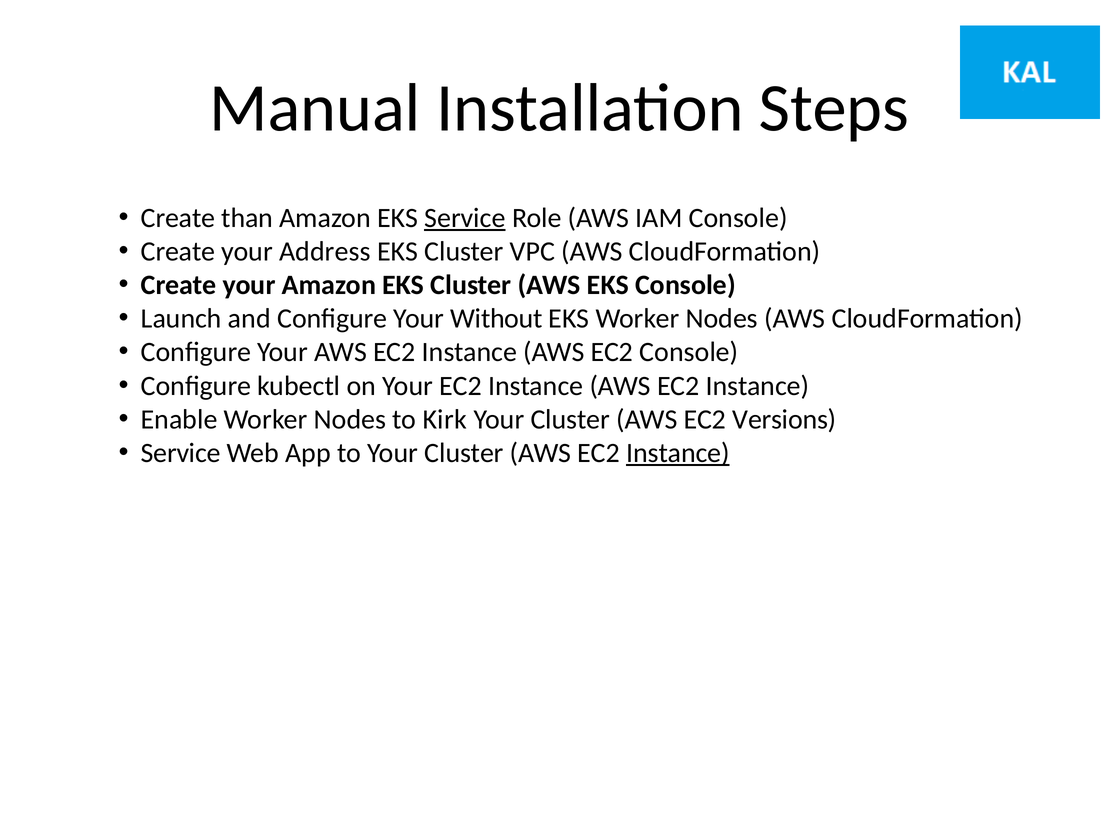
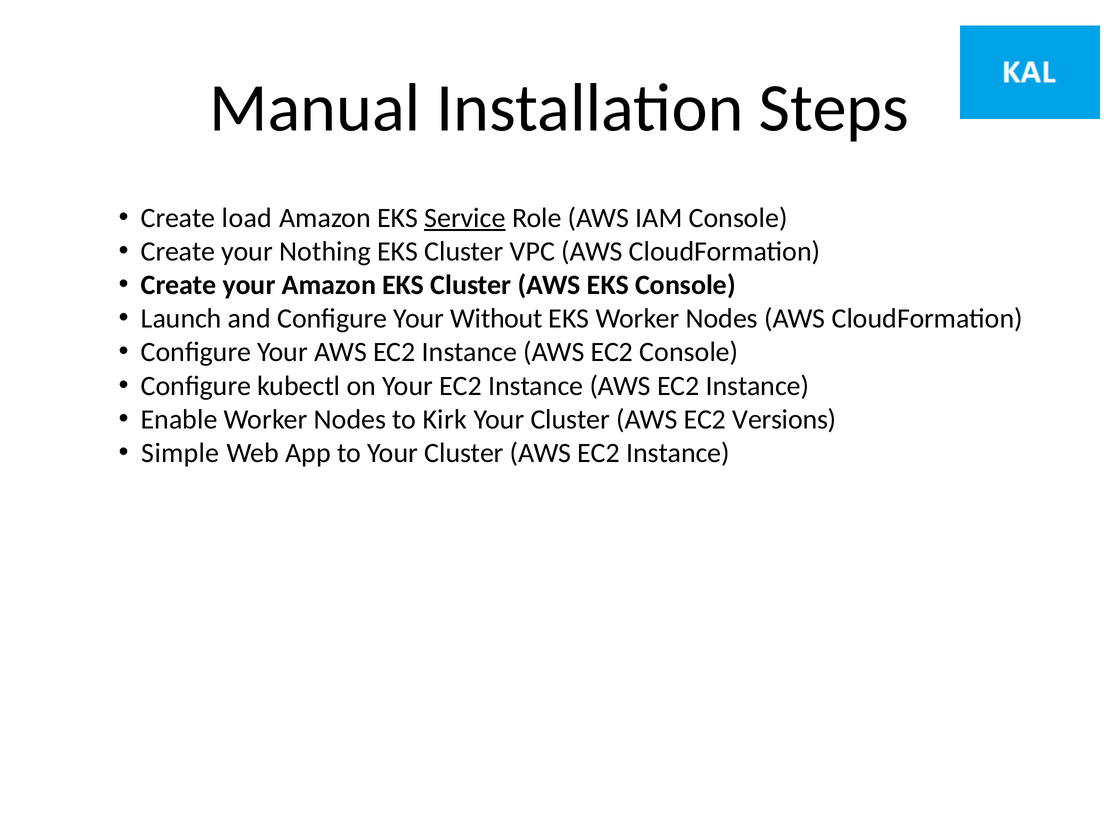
than: than -> load
Address: Address -> Nothing
Service at (181, 453): Service -> Simple
Instance at (678, 453) underline: present -> none
